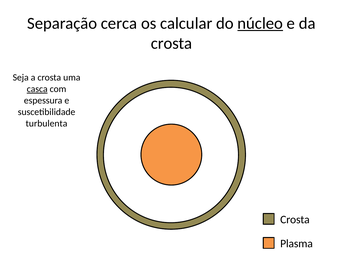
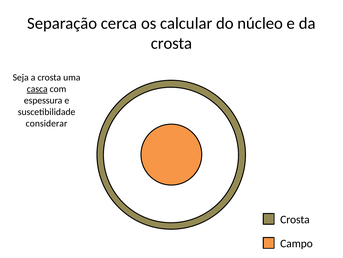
núcleo underline: present -> none
turbulenta: turbulenta -> considerar
Plasma: Plasma -> Campo
